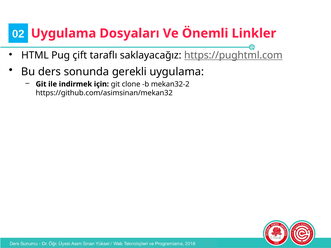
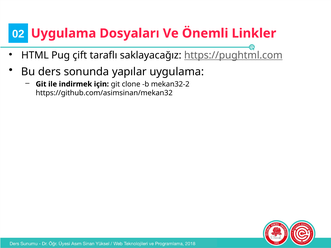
gerekli: gerekli -> yapılar
